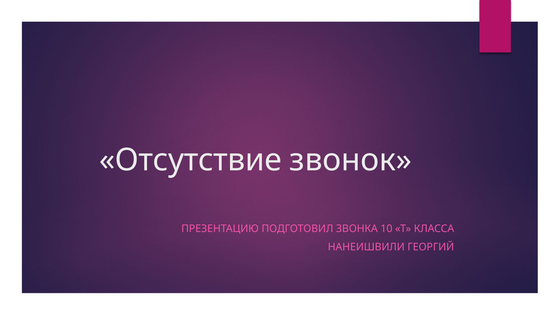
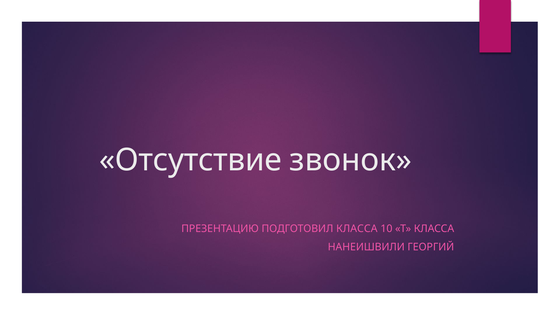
ПОДГОТОВИЛ ЗВОНКА: ЗВОНКА -> КЛАССА
